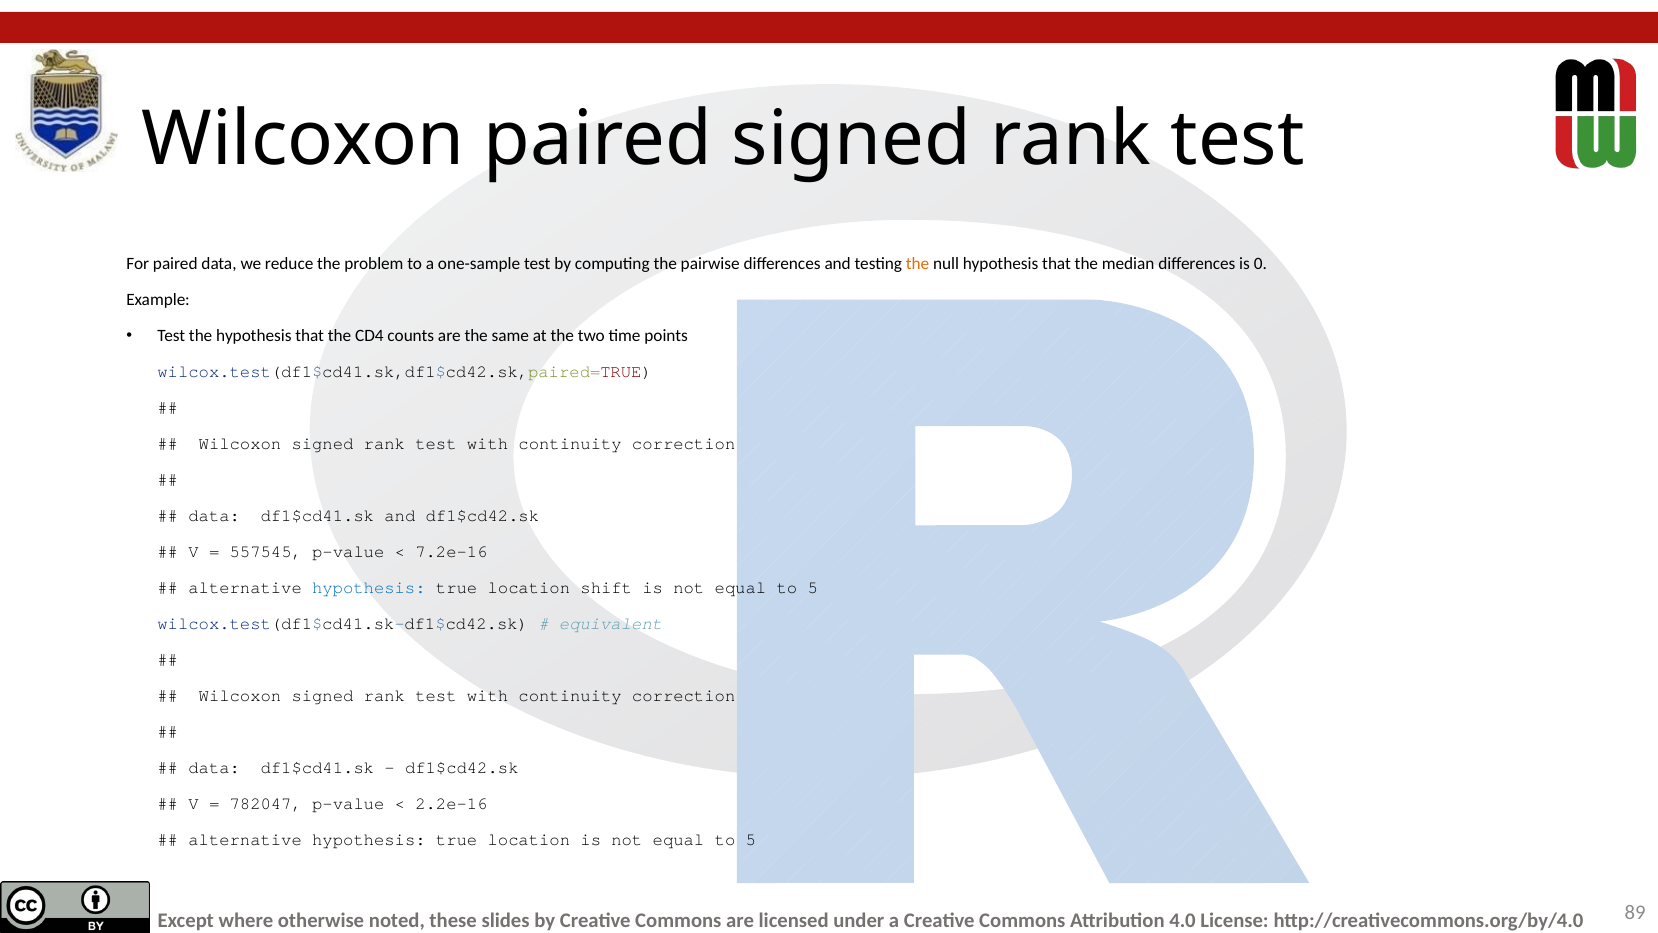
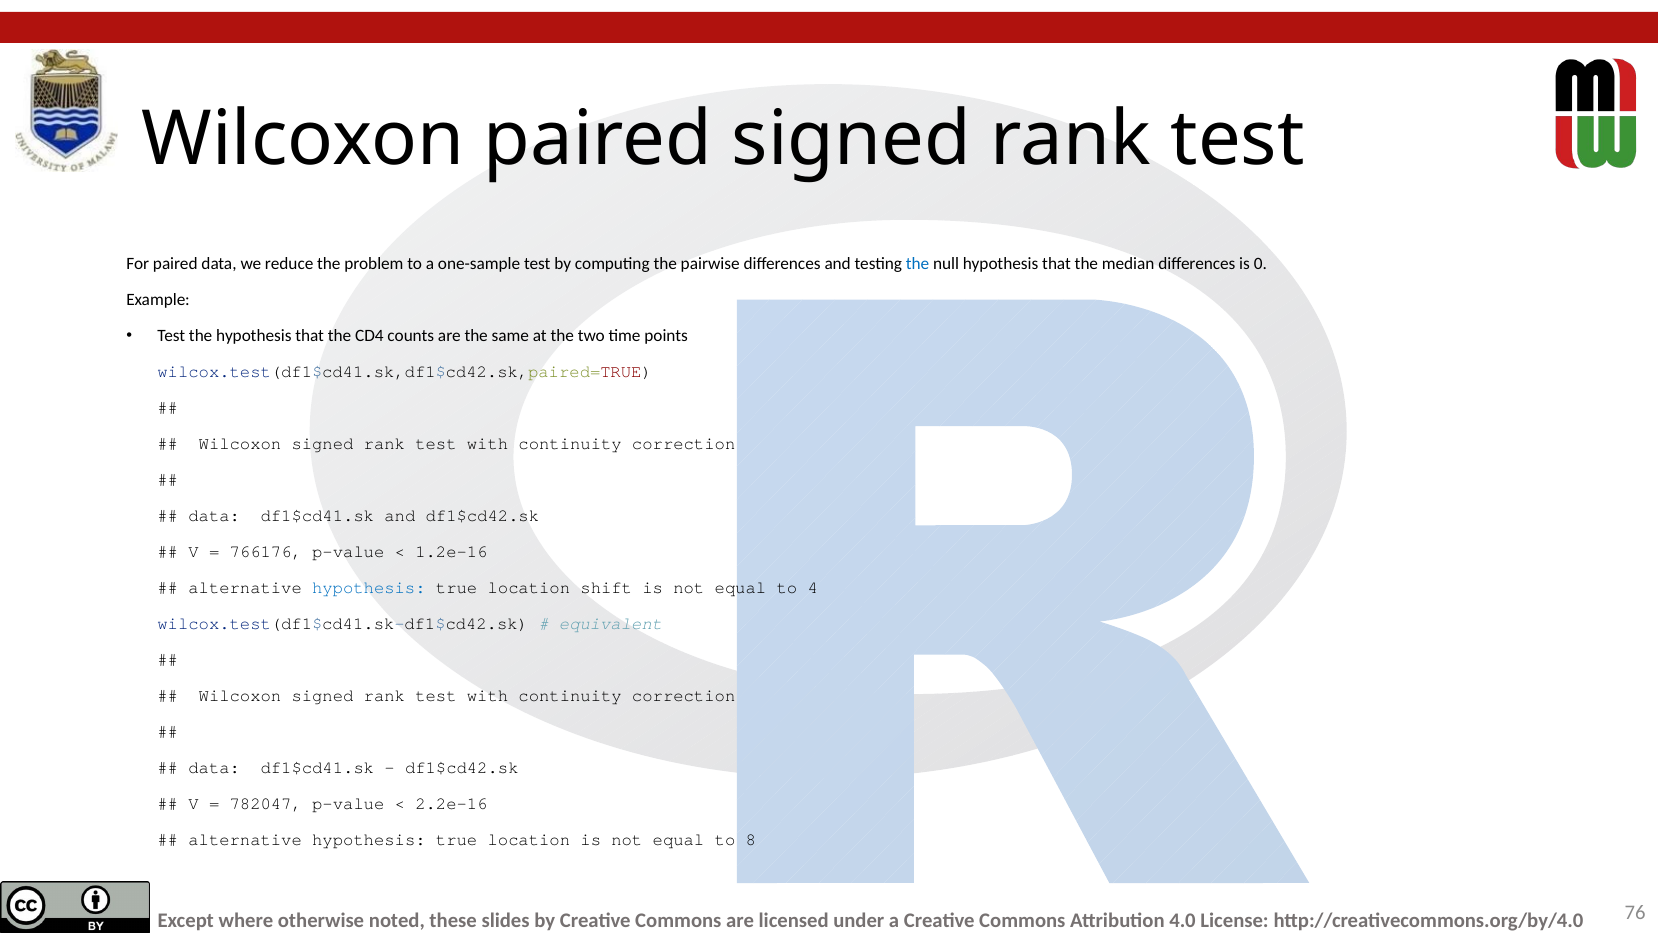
the at (918, 264) colour: orange -> blue
557545: 557545 -> 766176
7.2e-16: 7.2e-16 -> 1.2e-16
5 at (813, 588): 5 -> 4
5 at (751, 839): 5 -> 8
89: 89 -> 76
